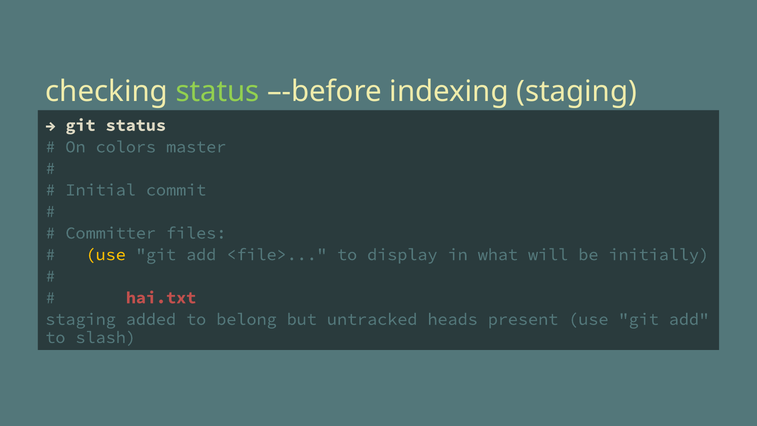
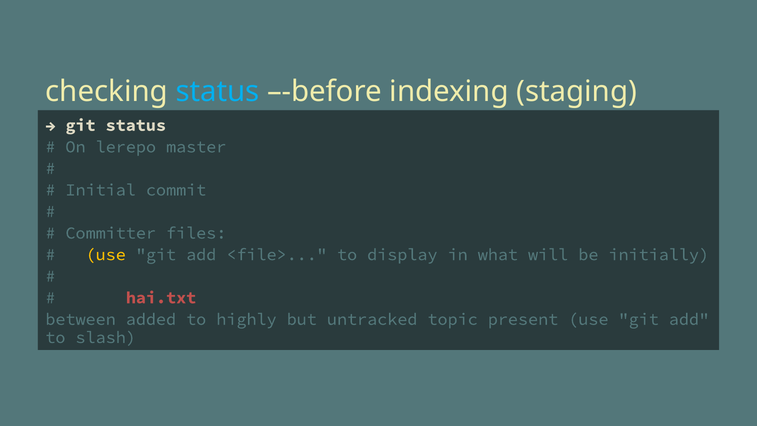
status at (218, 91) colour: light green -> light blue
colors: colors -> lerepo
staging at (81, 319): staging -> between
belong: belong -> highly
heads: heads -> topic
